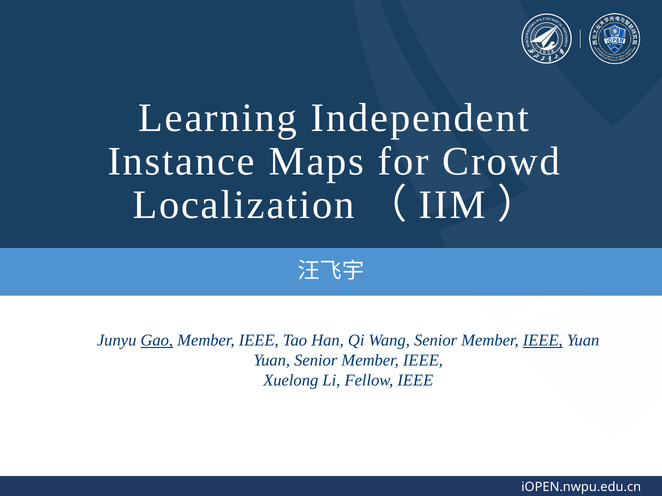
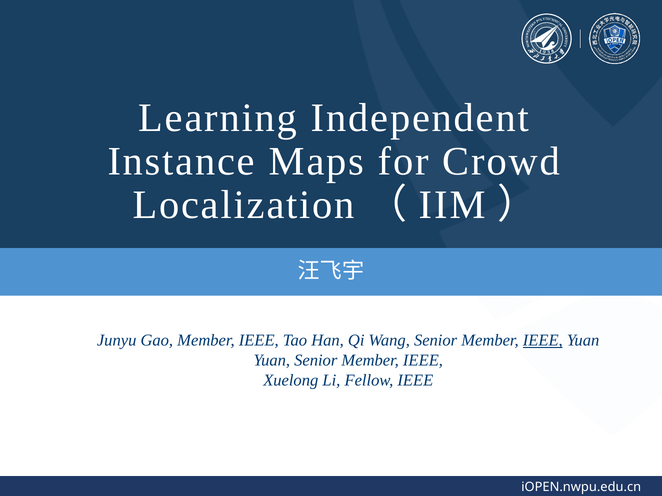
Gao underline: present -> none
